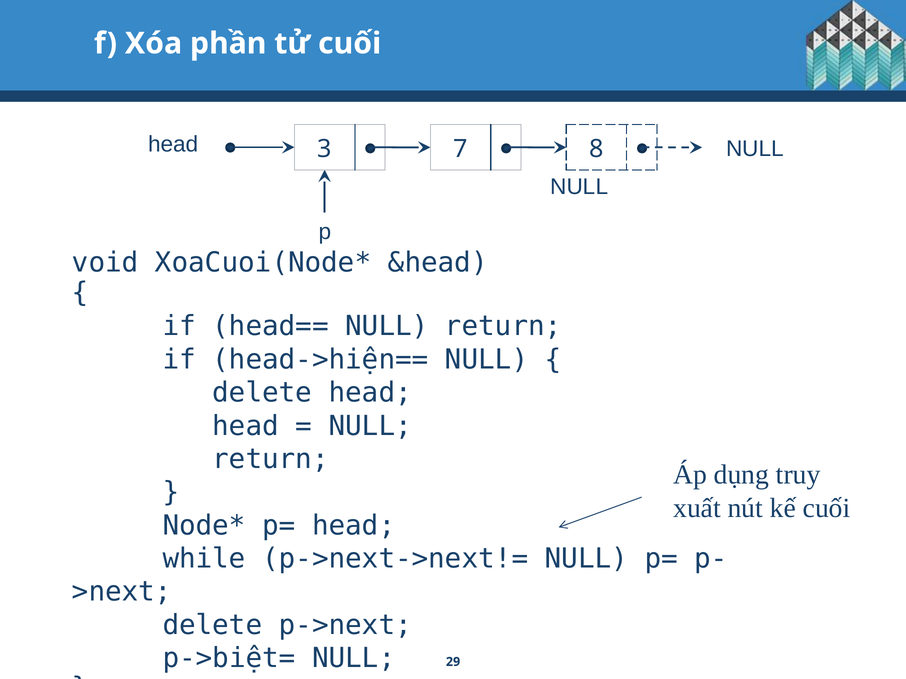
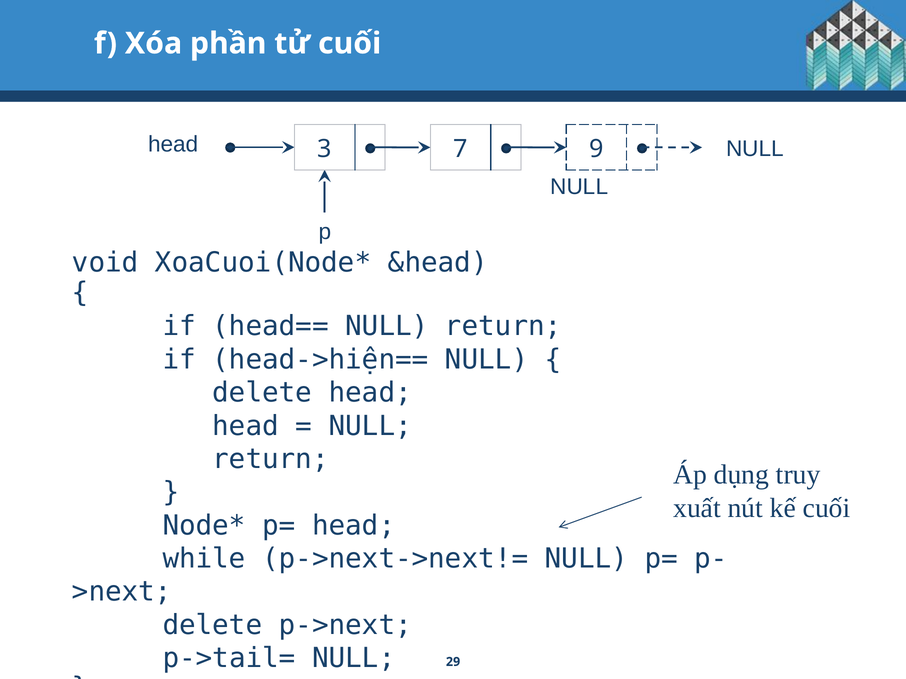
8: 8 -> 9
p->biệt=: p->biệt= -> p->tail=
